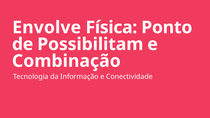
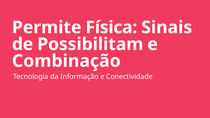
Envolve: Envolve -> Permite
Ponto: Ponto -> Sinais
